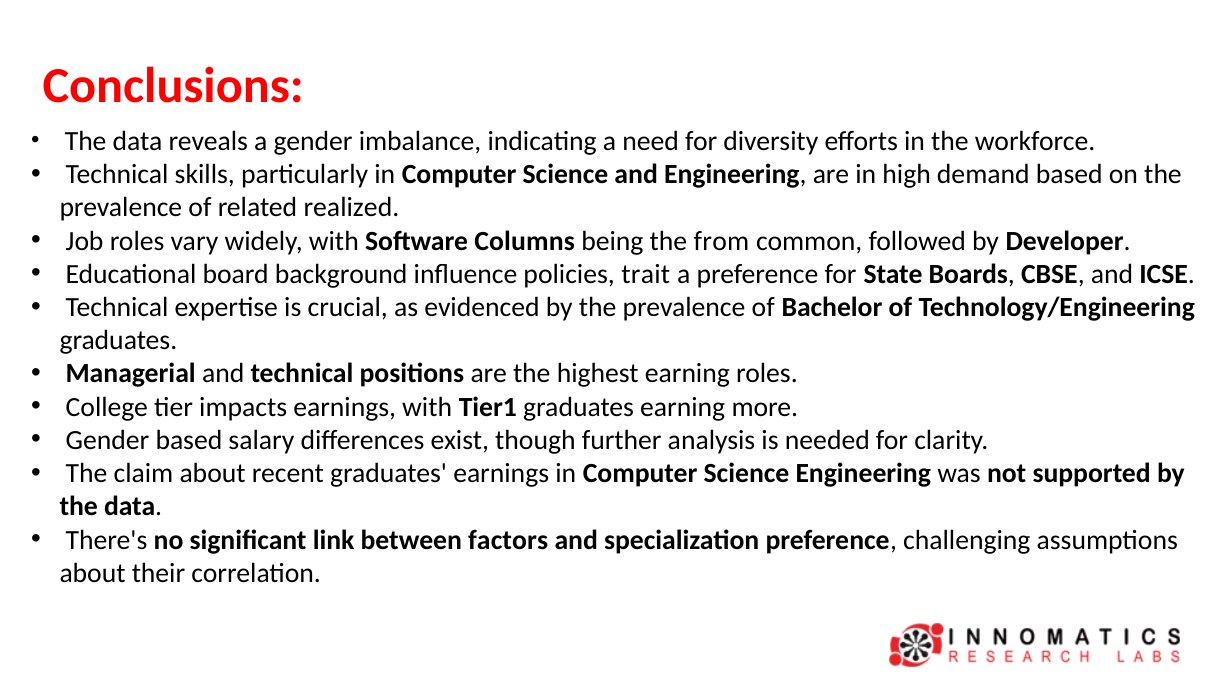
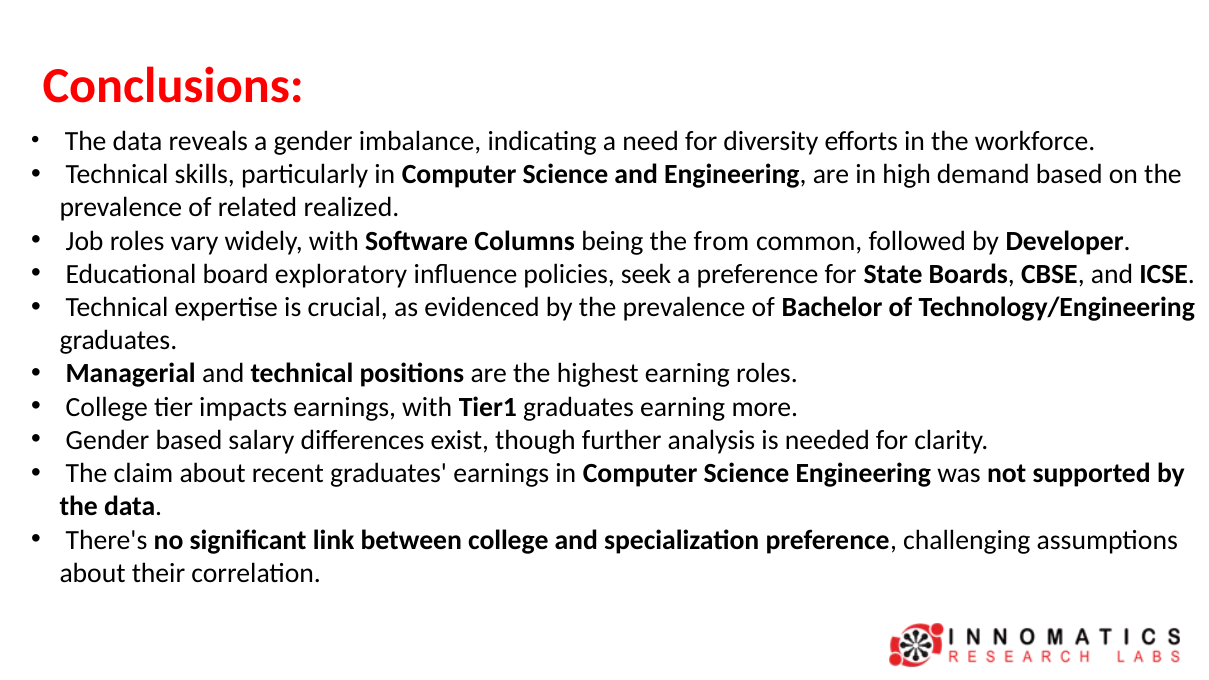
background: background -> exploratory
trait: trait -> seek
between factors: factors -> college
